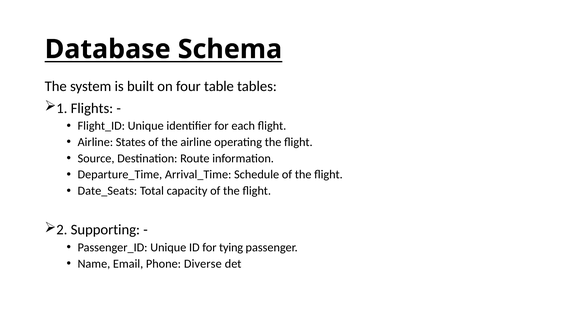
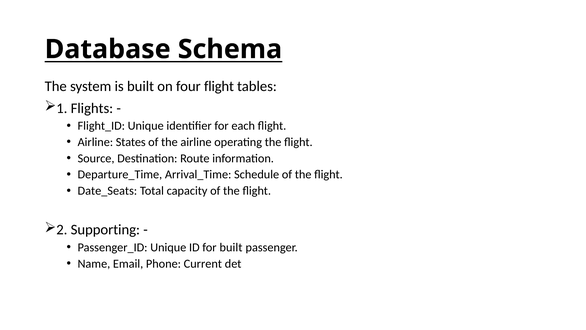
four table: table -> flight
for tying: tying -> built
Diverse: Diverse -> Current
